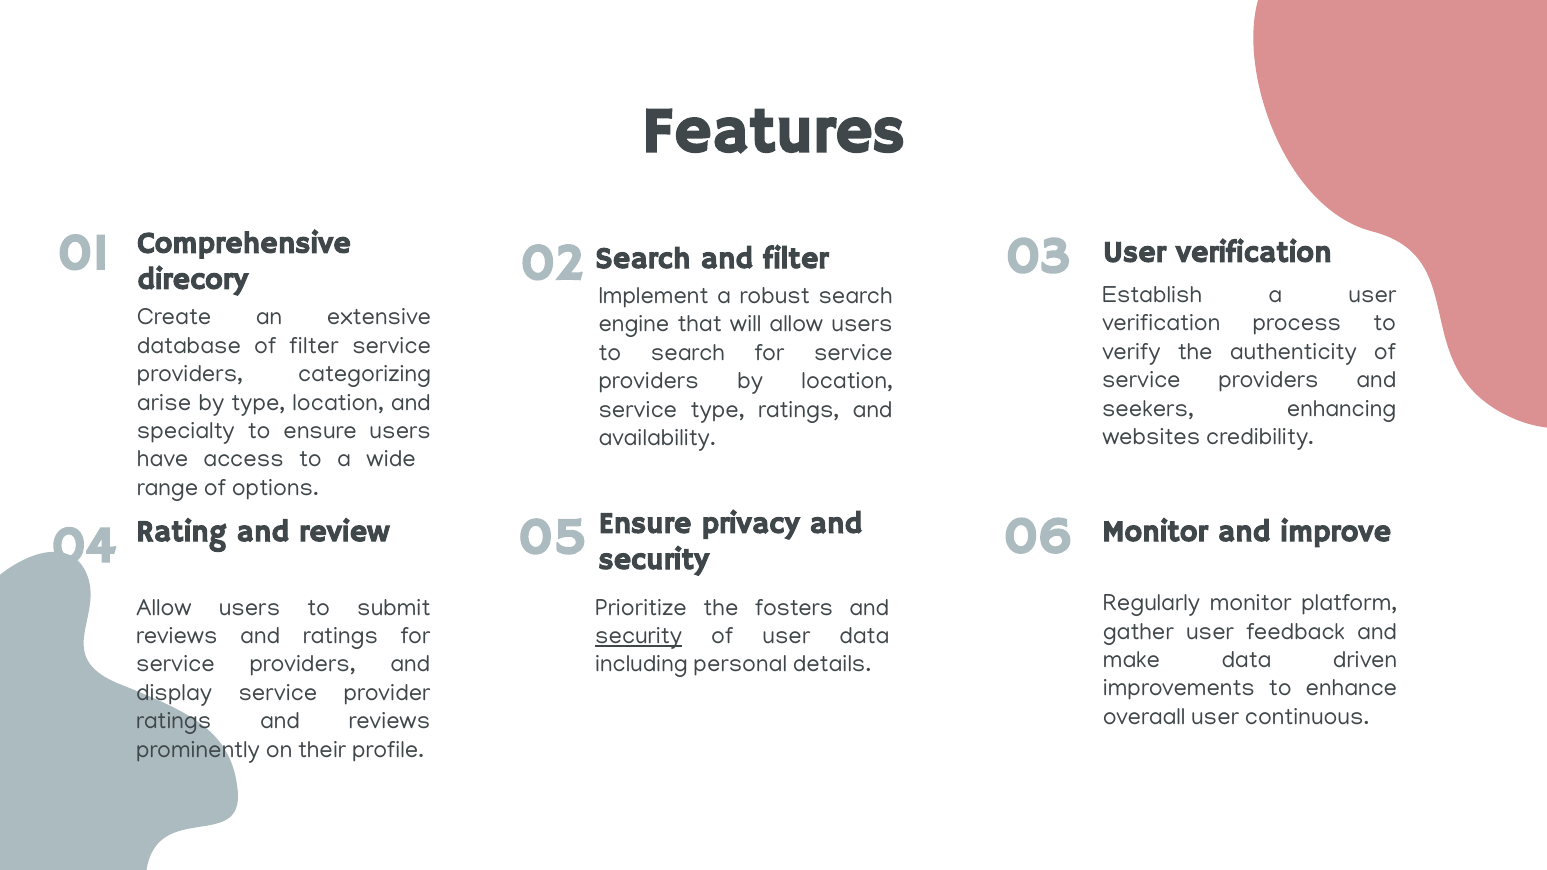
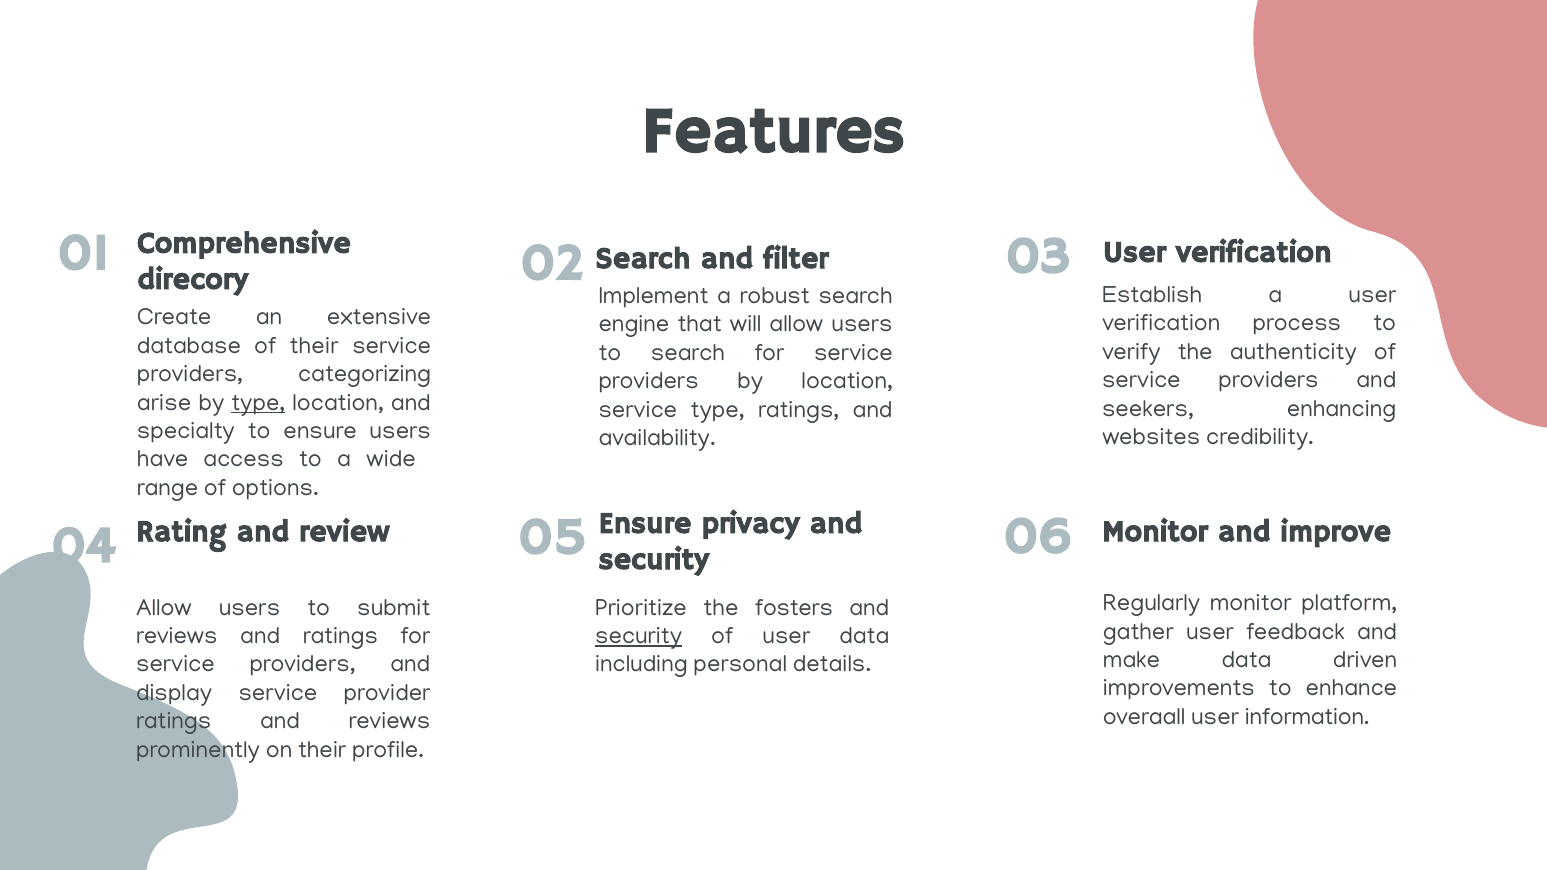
of filter: filter -> their
type at (258, 402) underline: none -> present
continuous: continuous -> information
